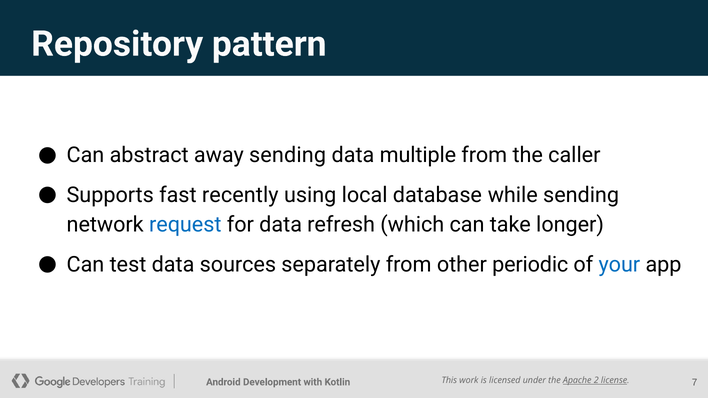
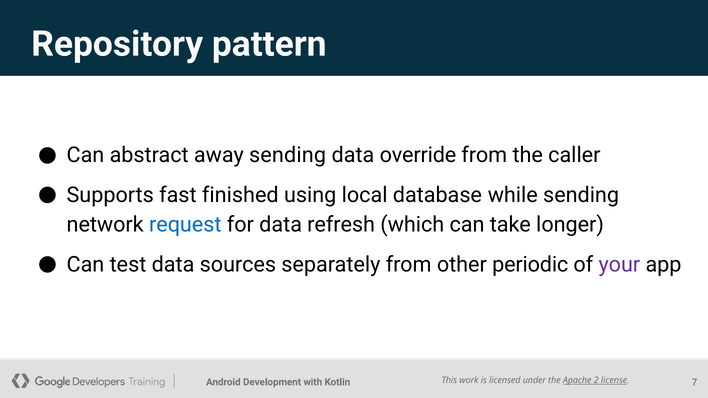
multiple: multiple -> override
recently: recently -> finished
your colour: blue -> purple
